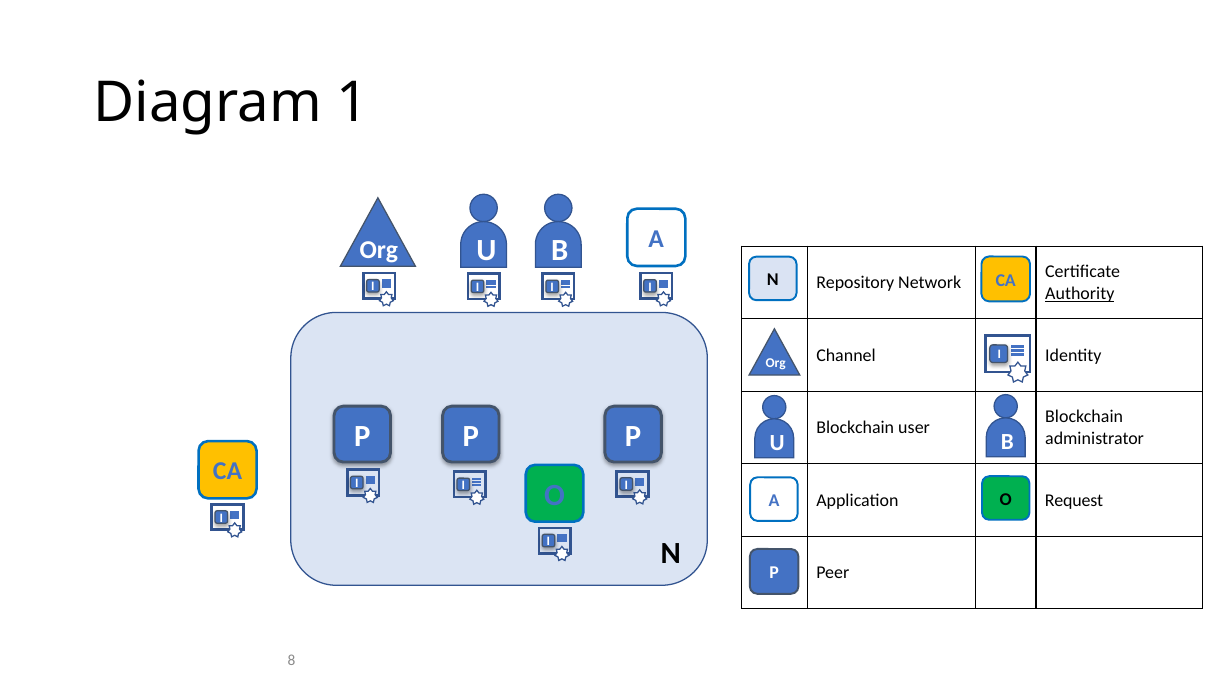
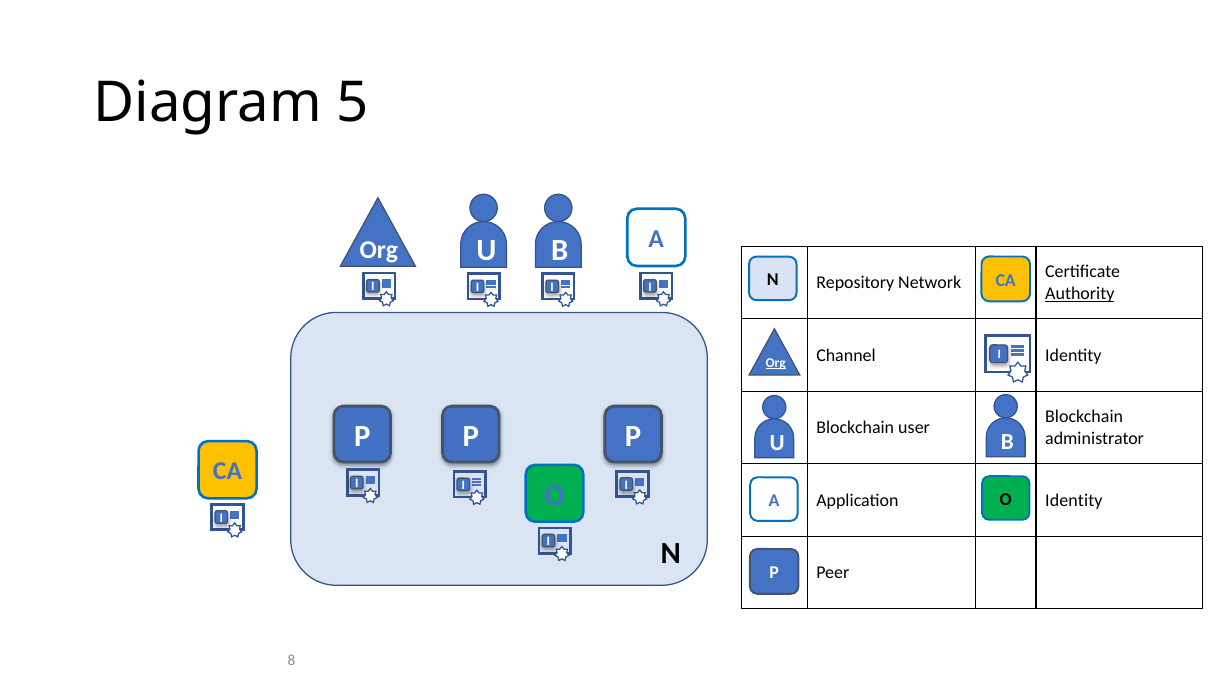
1: 1 -> 5
Org at (776, 363) underline: none -> present
Application Request: Request -> Identity
